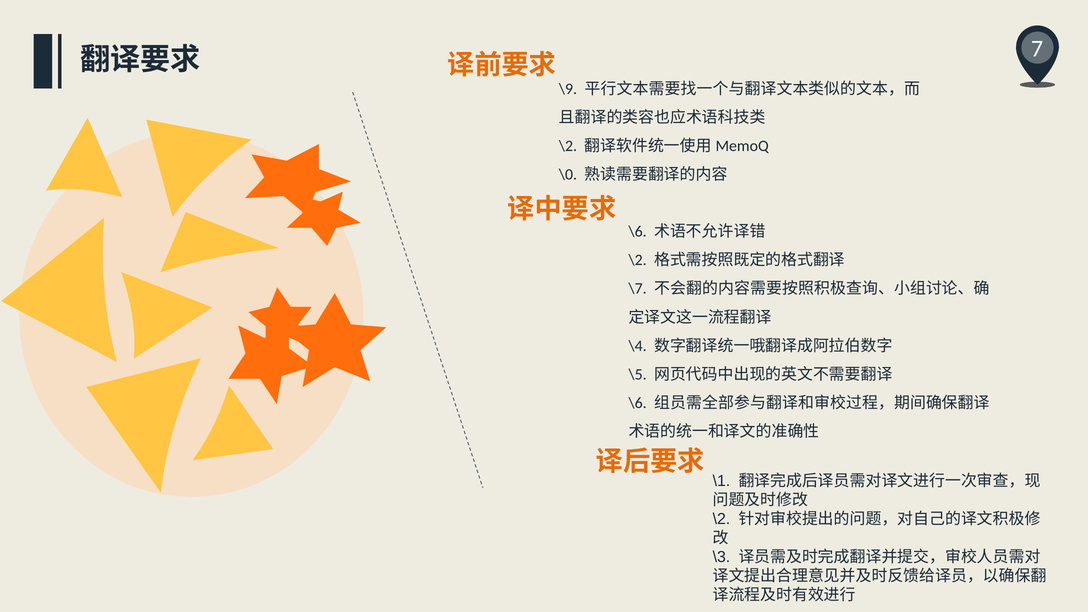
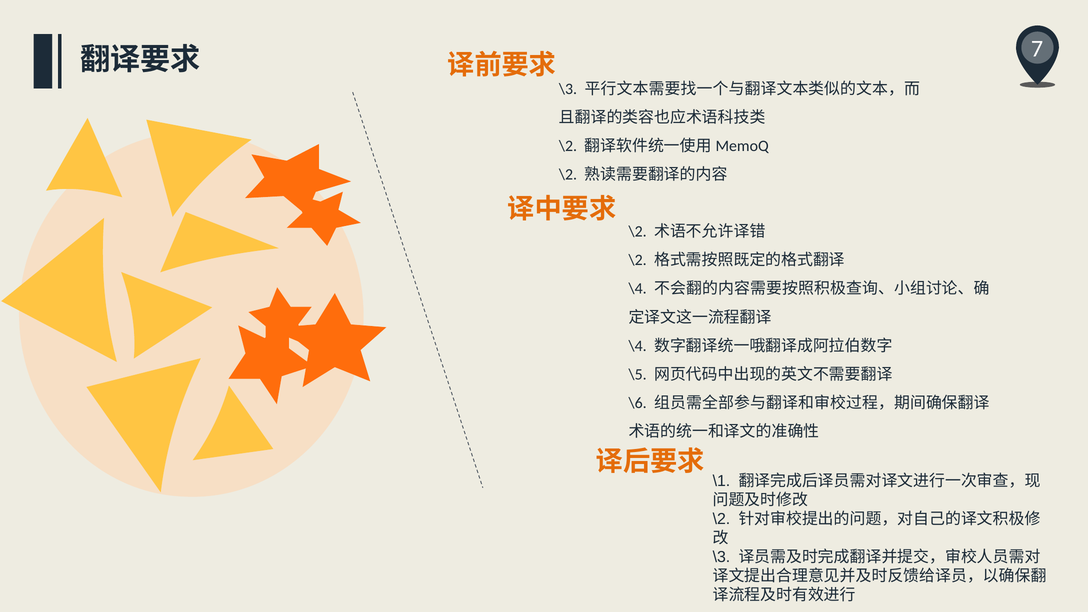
\9 at (568, 89): \9 -> \3
\0 at (568, 175): \0 -> \2
\6 at (638, 232): \6 -> \2
\7 at (638, 289): \7 -> \4
